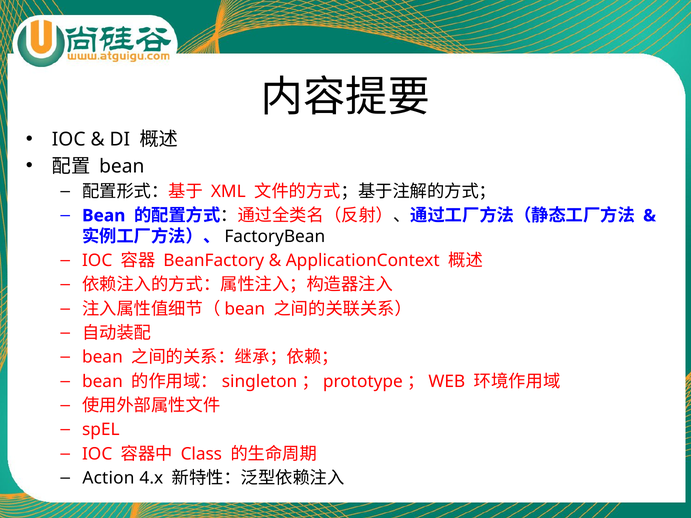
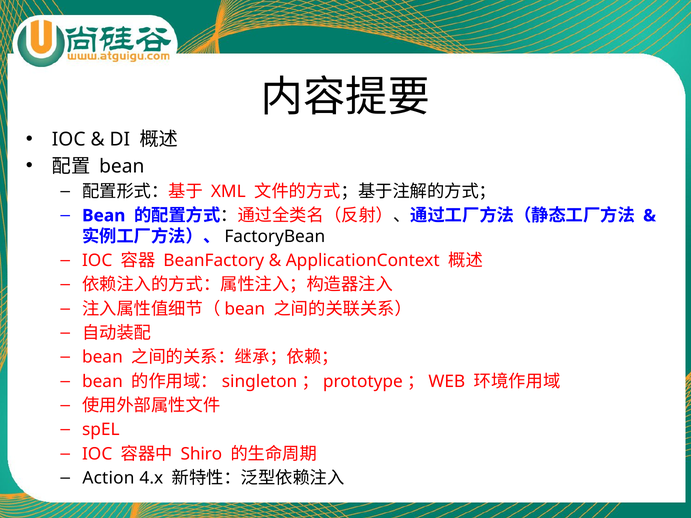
Class: Class -> Shiro
